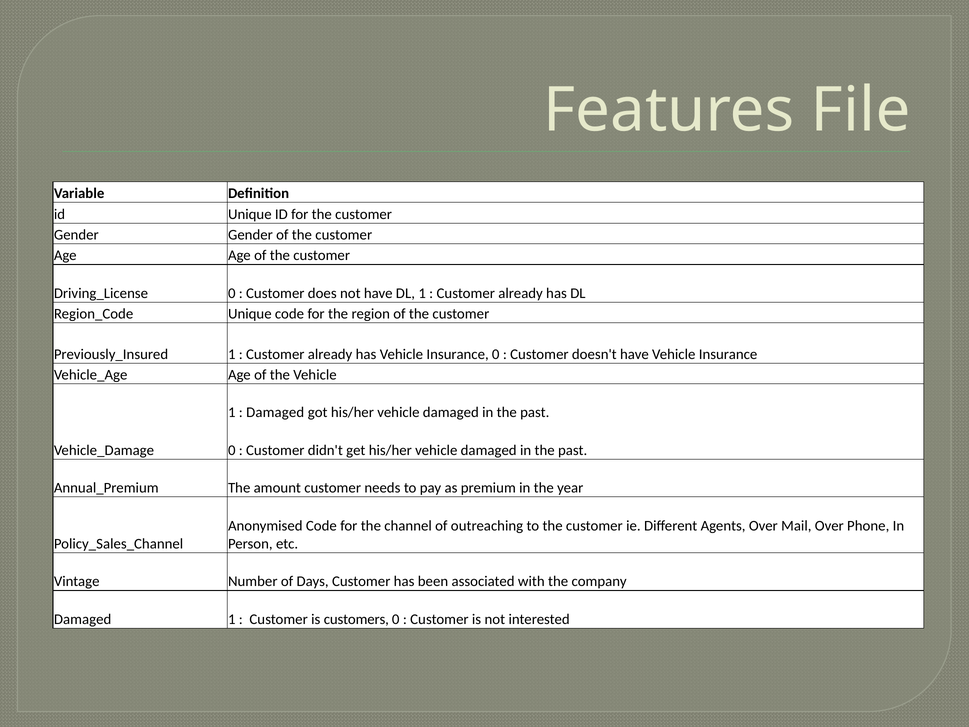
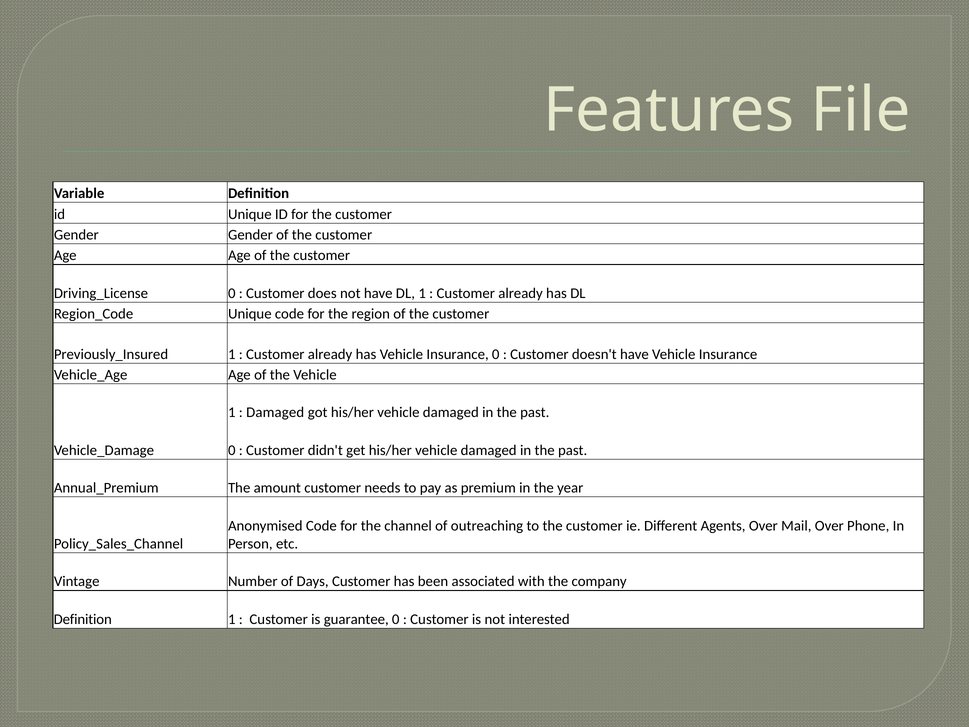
Damaged at (83, 619): Damaged -> Definition
customers: customers -> guarantee
